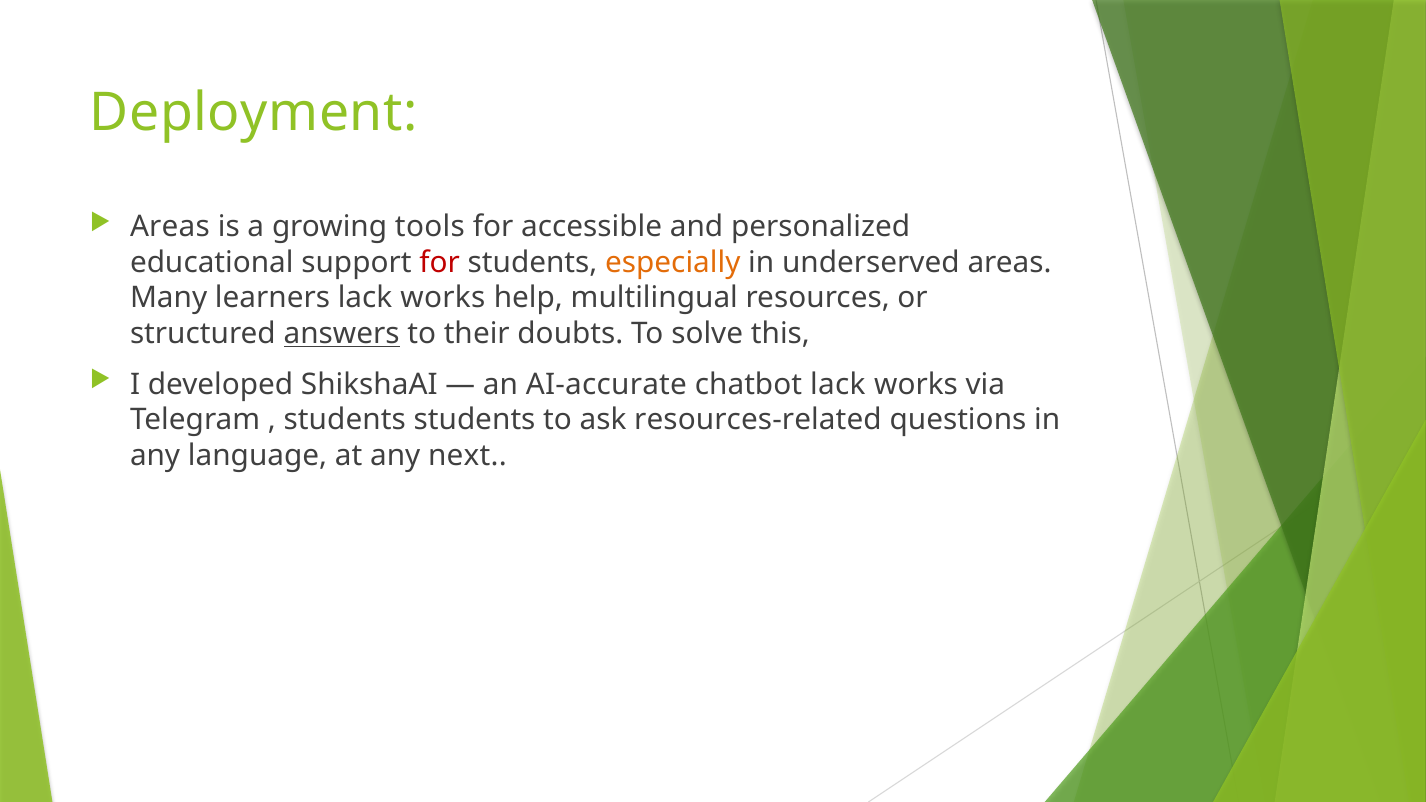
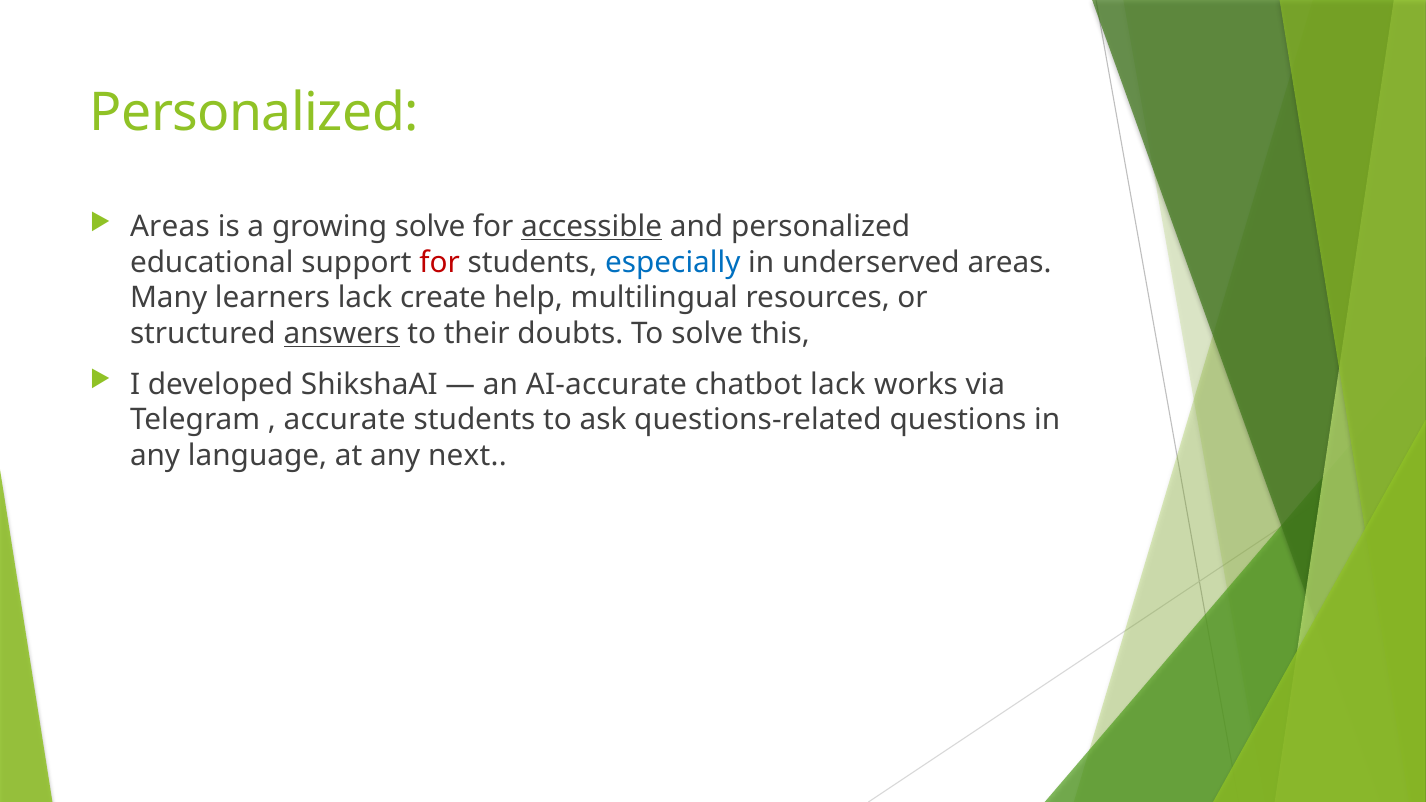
Deployment at (254, 112): Deployment -> Personalized
growing tools: tools -> solve
accessible underline: none -> present
especially colour: orange -> blue
learners lack works: works -> create
students at (345, 420): students -> accurate
resources-related: resources-related -> questions-related
